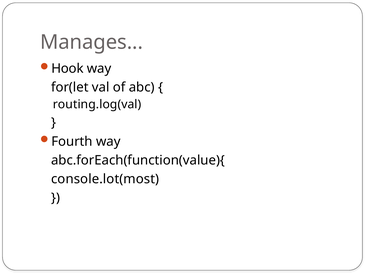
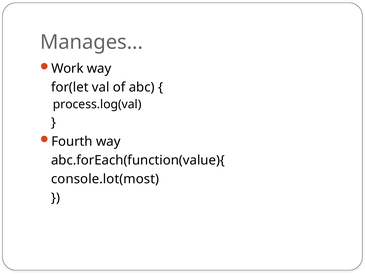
Hook: Hook -> Work
routing.log(val: routing.log(val -> process.log(val
